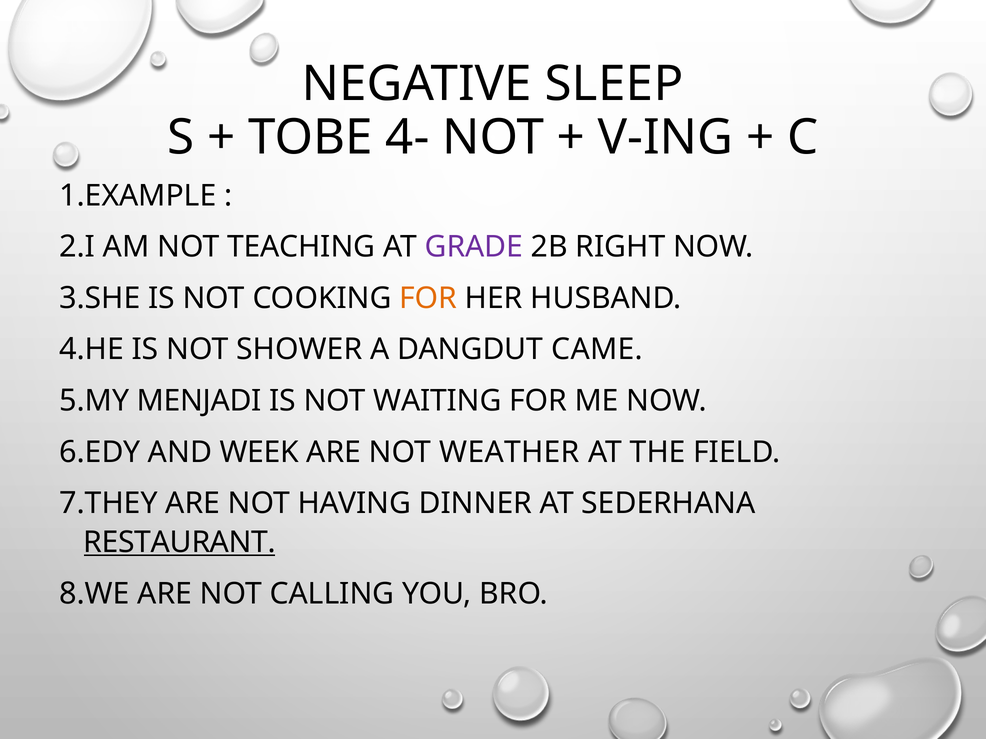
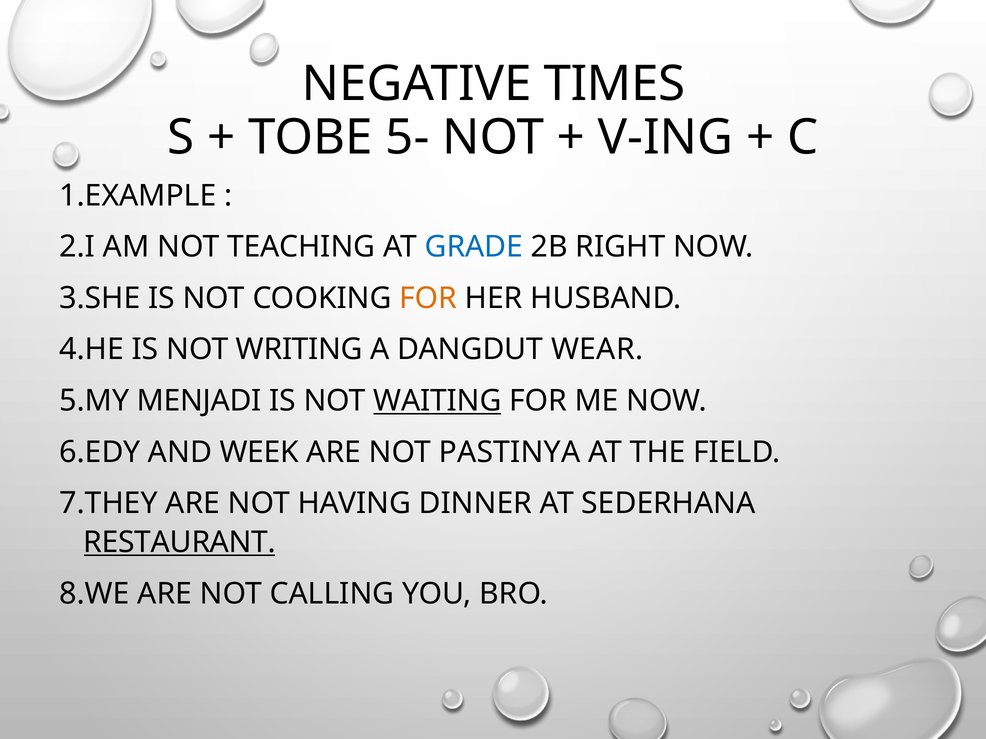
SLEEP: SLEEP -> TIMES
4-: 4- -> 5-
GRADE colour: purple -> blue
SHOWER: SHOWER -> WRITING
CAME: CAME -> WEAR
WAITING underline: none -> present
WEATHER: WEATHER -> PASTINYA
